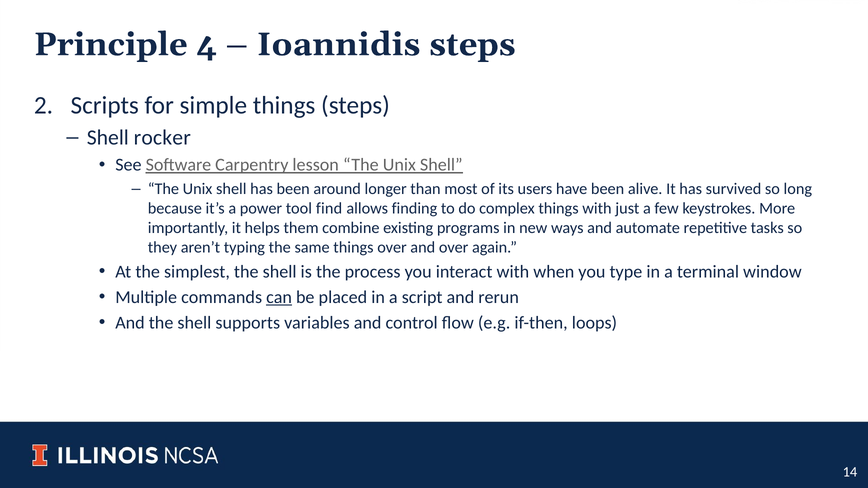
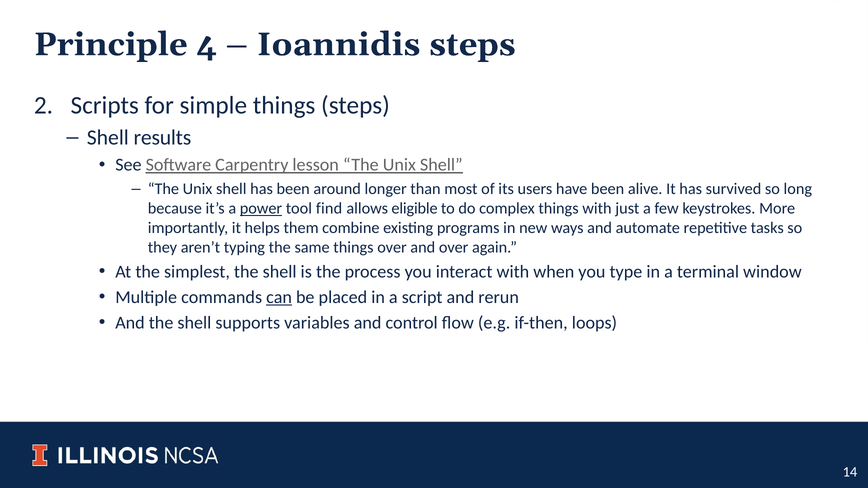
rocker: rocker -> results
power underline: none -> present
finding: finding -> eligible
